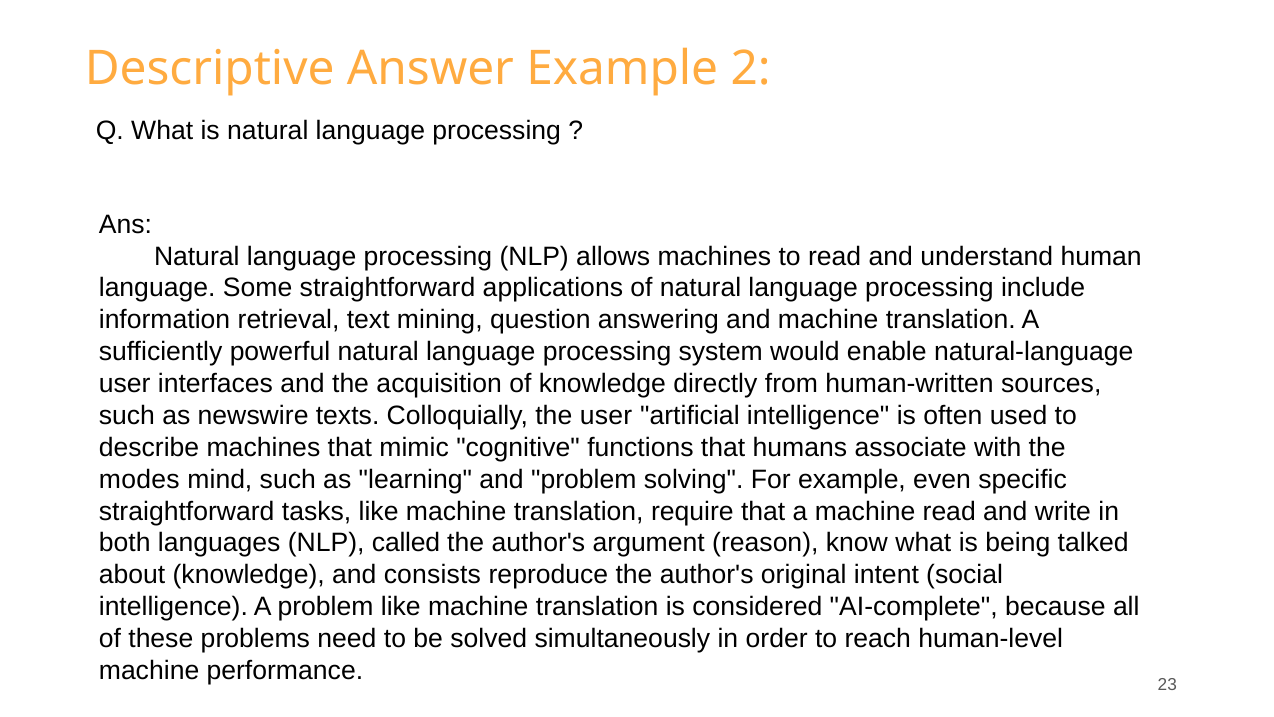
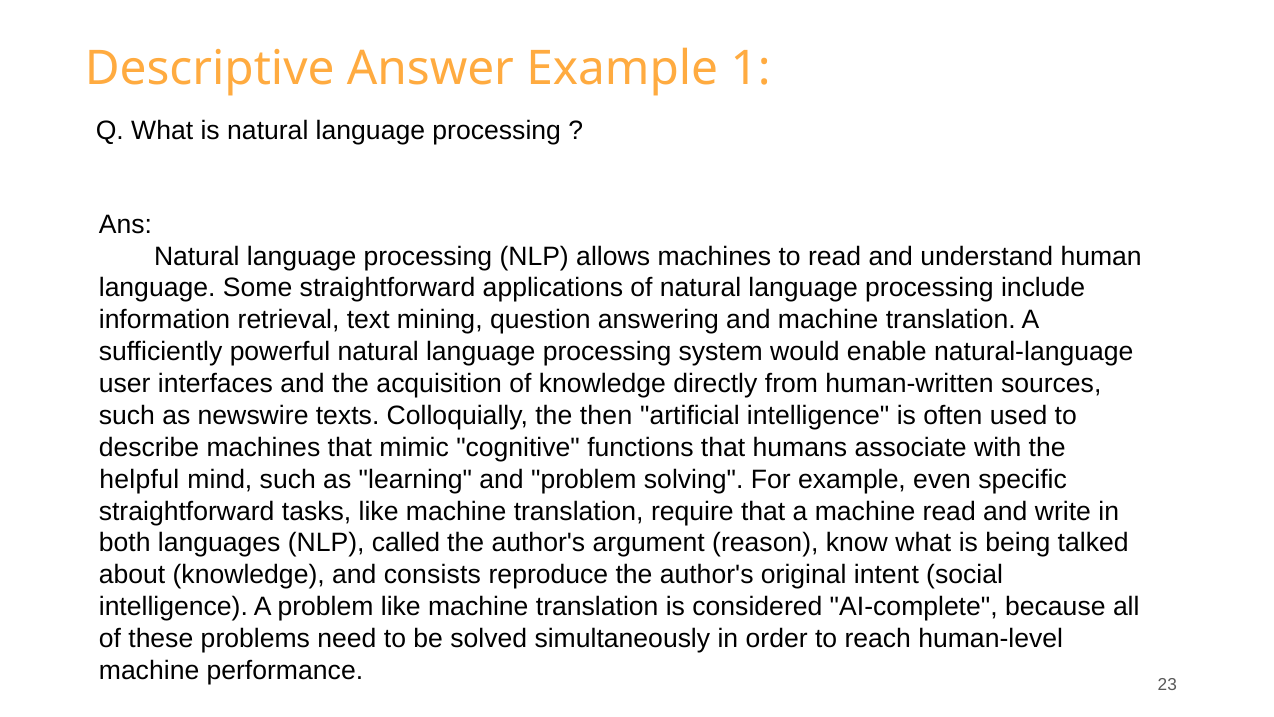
2: 2 -> 1
the user: user -> then
modes: modes -> helpful
